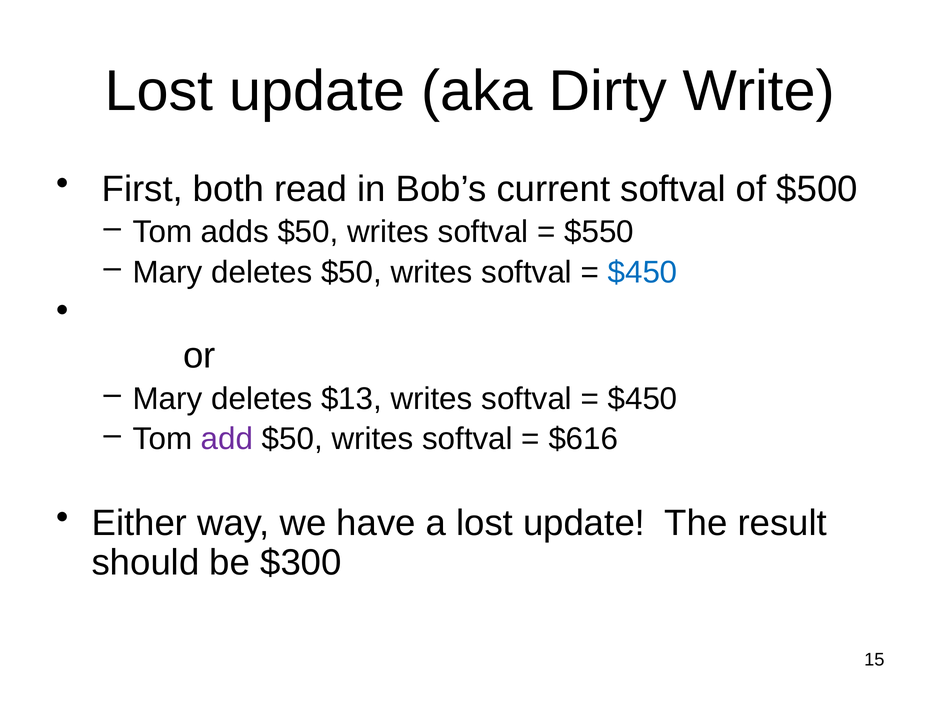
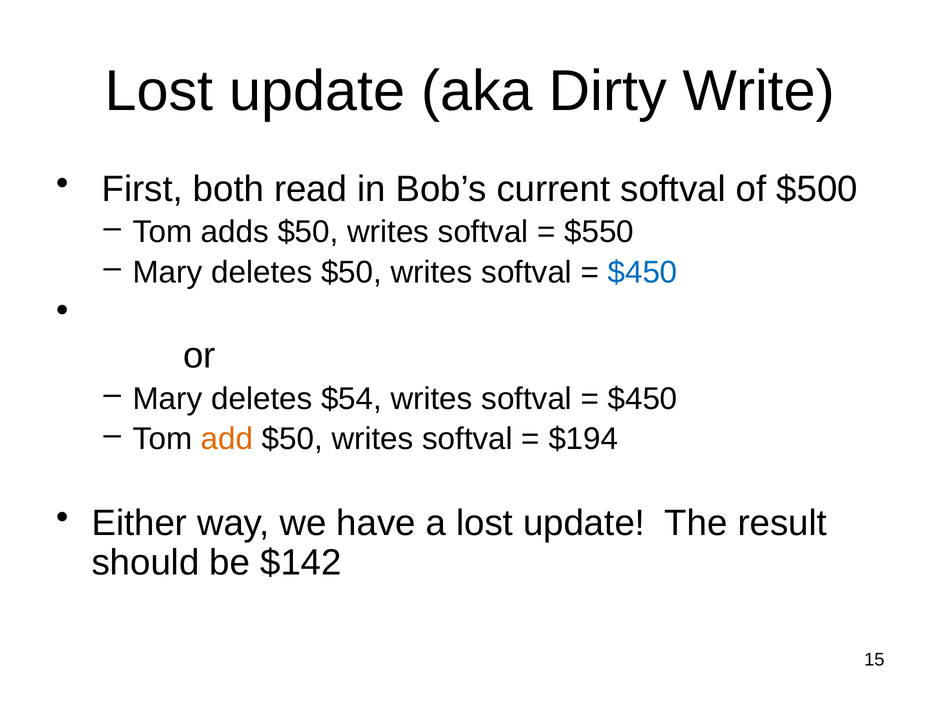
$13: $13 -> $54
add colour: purple -> orange
$616: $616 -> $194
$300: $300 -> $142
